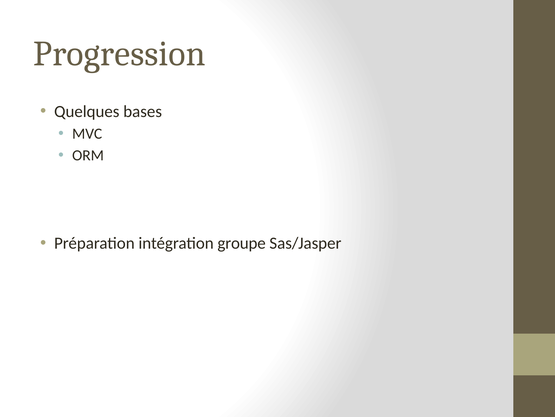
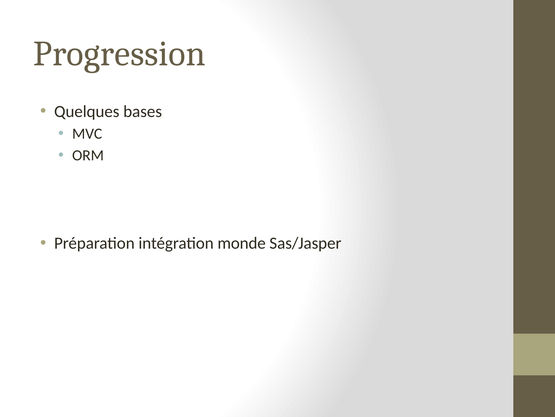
groupe: groupe -> monde
